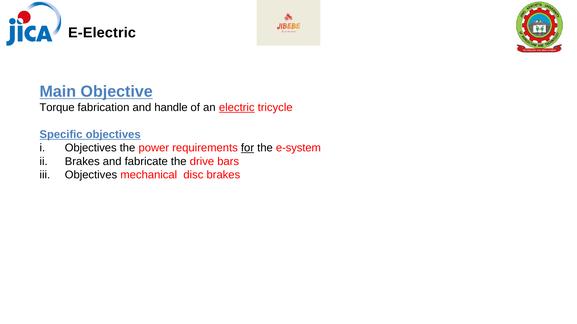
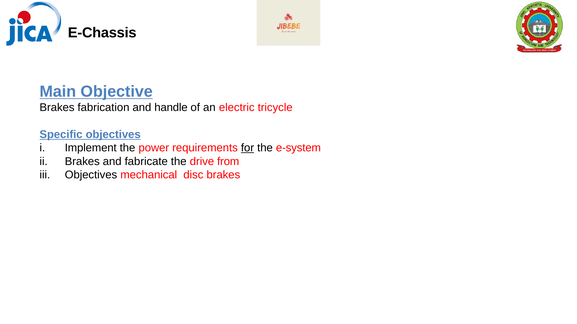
E-Electric: E-Electric -> E-Chassis
Torque at (57, 108): Torque -> Brakes
electric underline: present -> none
Objectives at (91, 148): Objectives -> Implement
bars: bars -> from
